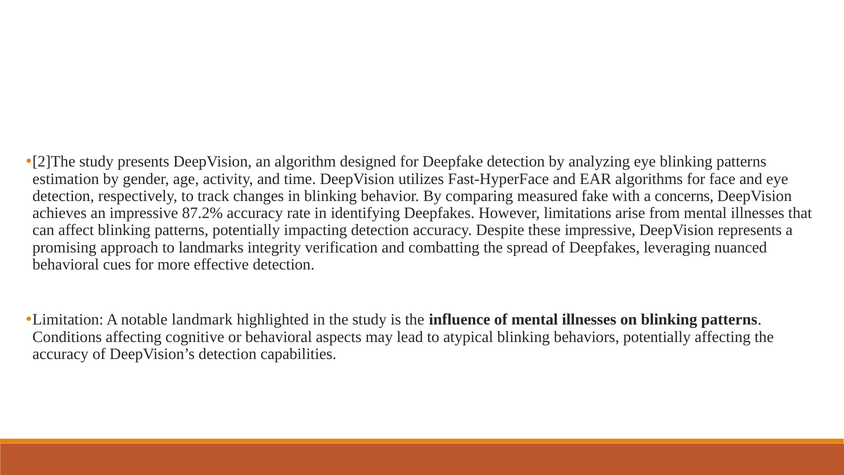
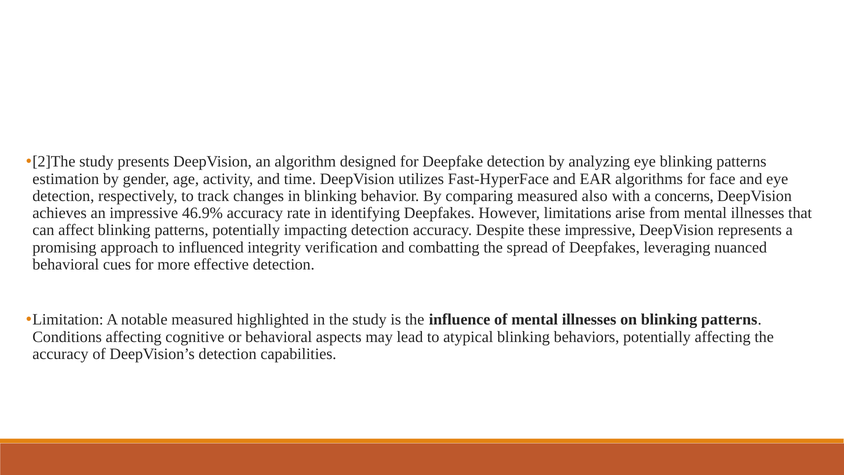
fake: fake -> also
87.2%: 87.2% -> 46.9%
landmarks: landmarks -> influenced
notable landmark: landmark -> measured
